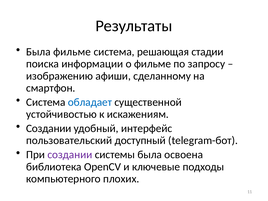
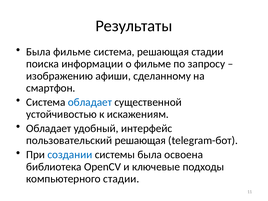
Создании at (49, 128): Создании -> Обладает
пользовательский доступный: доступный -> решающая
создании at (70, 155) colour: purple -> blue
компьютерного плохих: плохих -> стадии
